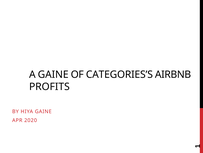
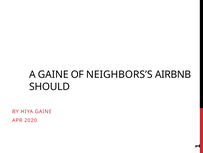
CATEGORIES’S: CATEGORIES’S -> NEIGHBORS’S
PROFITS: PROFITS -> SHOULD
